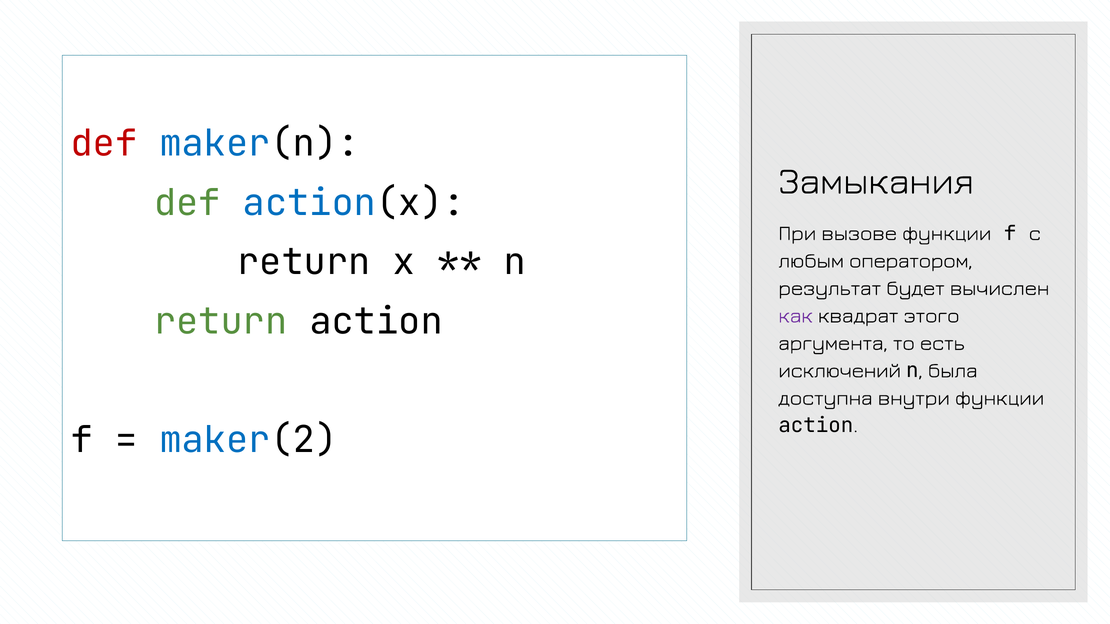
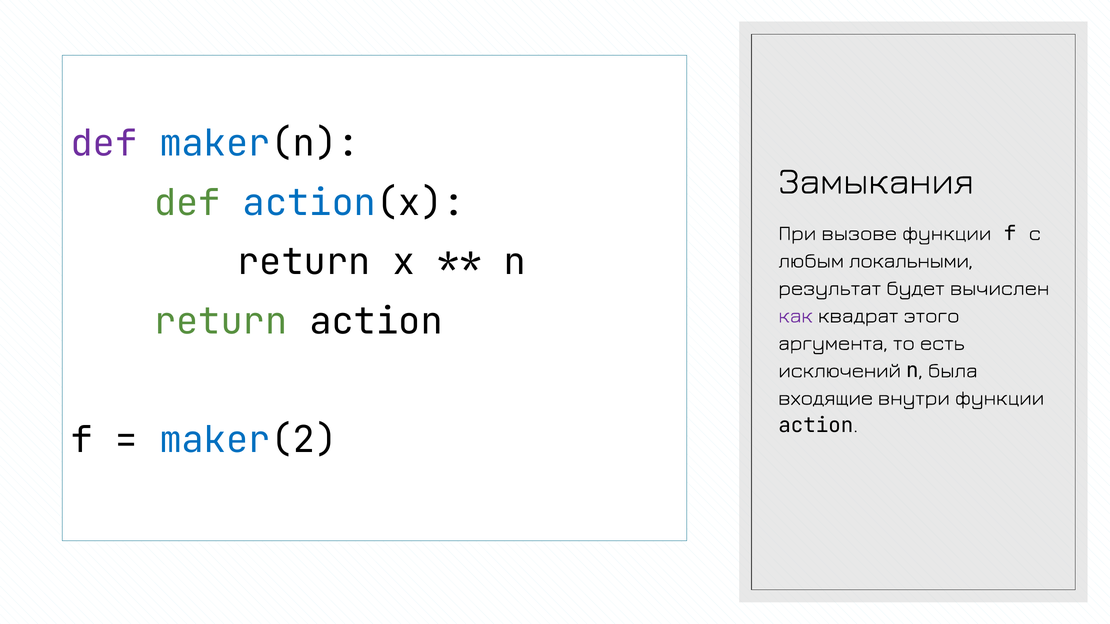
def at (104, 144) colour: red -> purple
оператором: оператором -> локальными
доступна: доступна -> входящие
